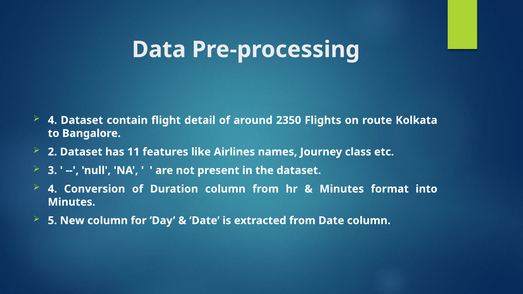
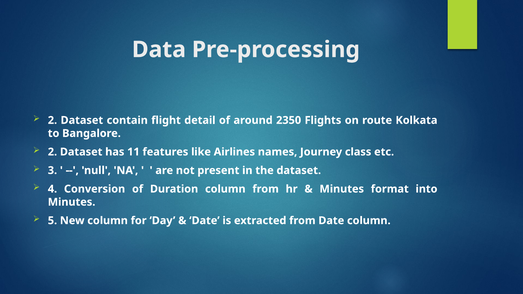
4 at (52, 120): 4 -> 2
